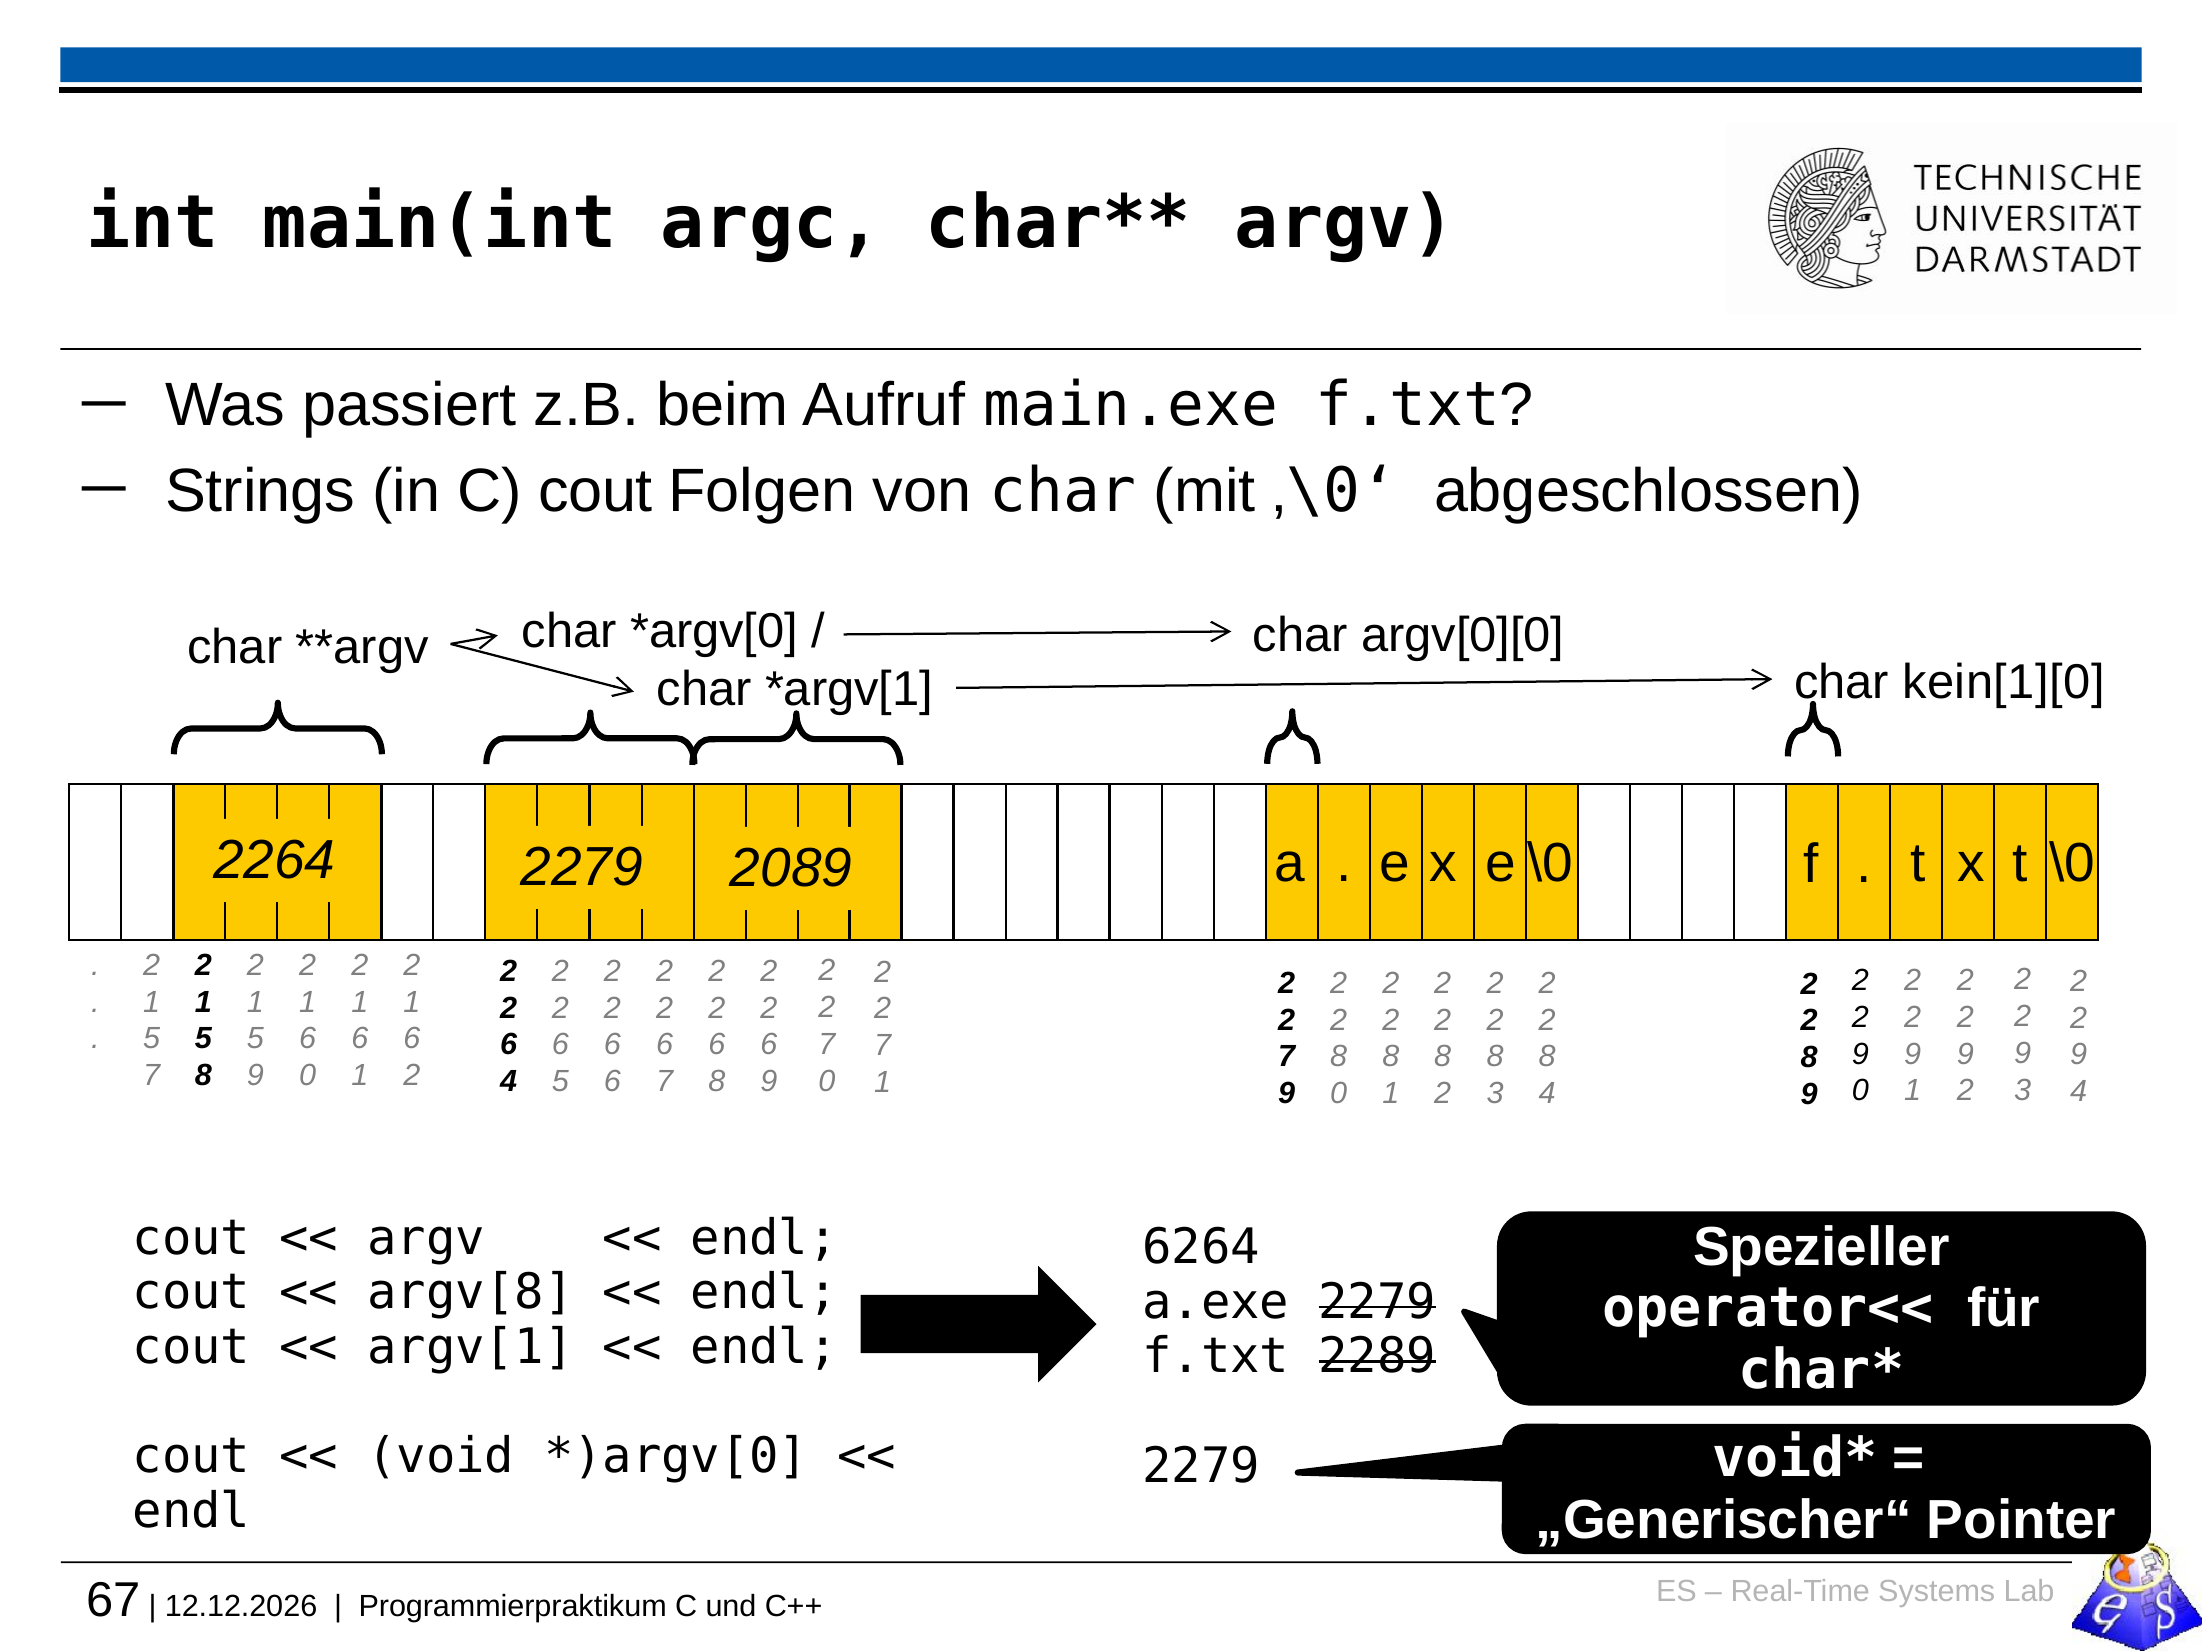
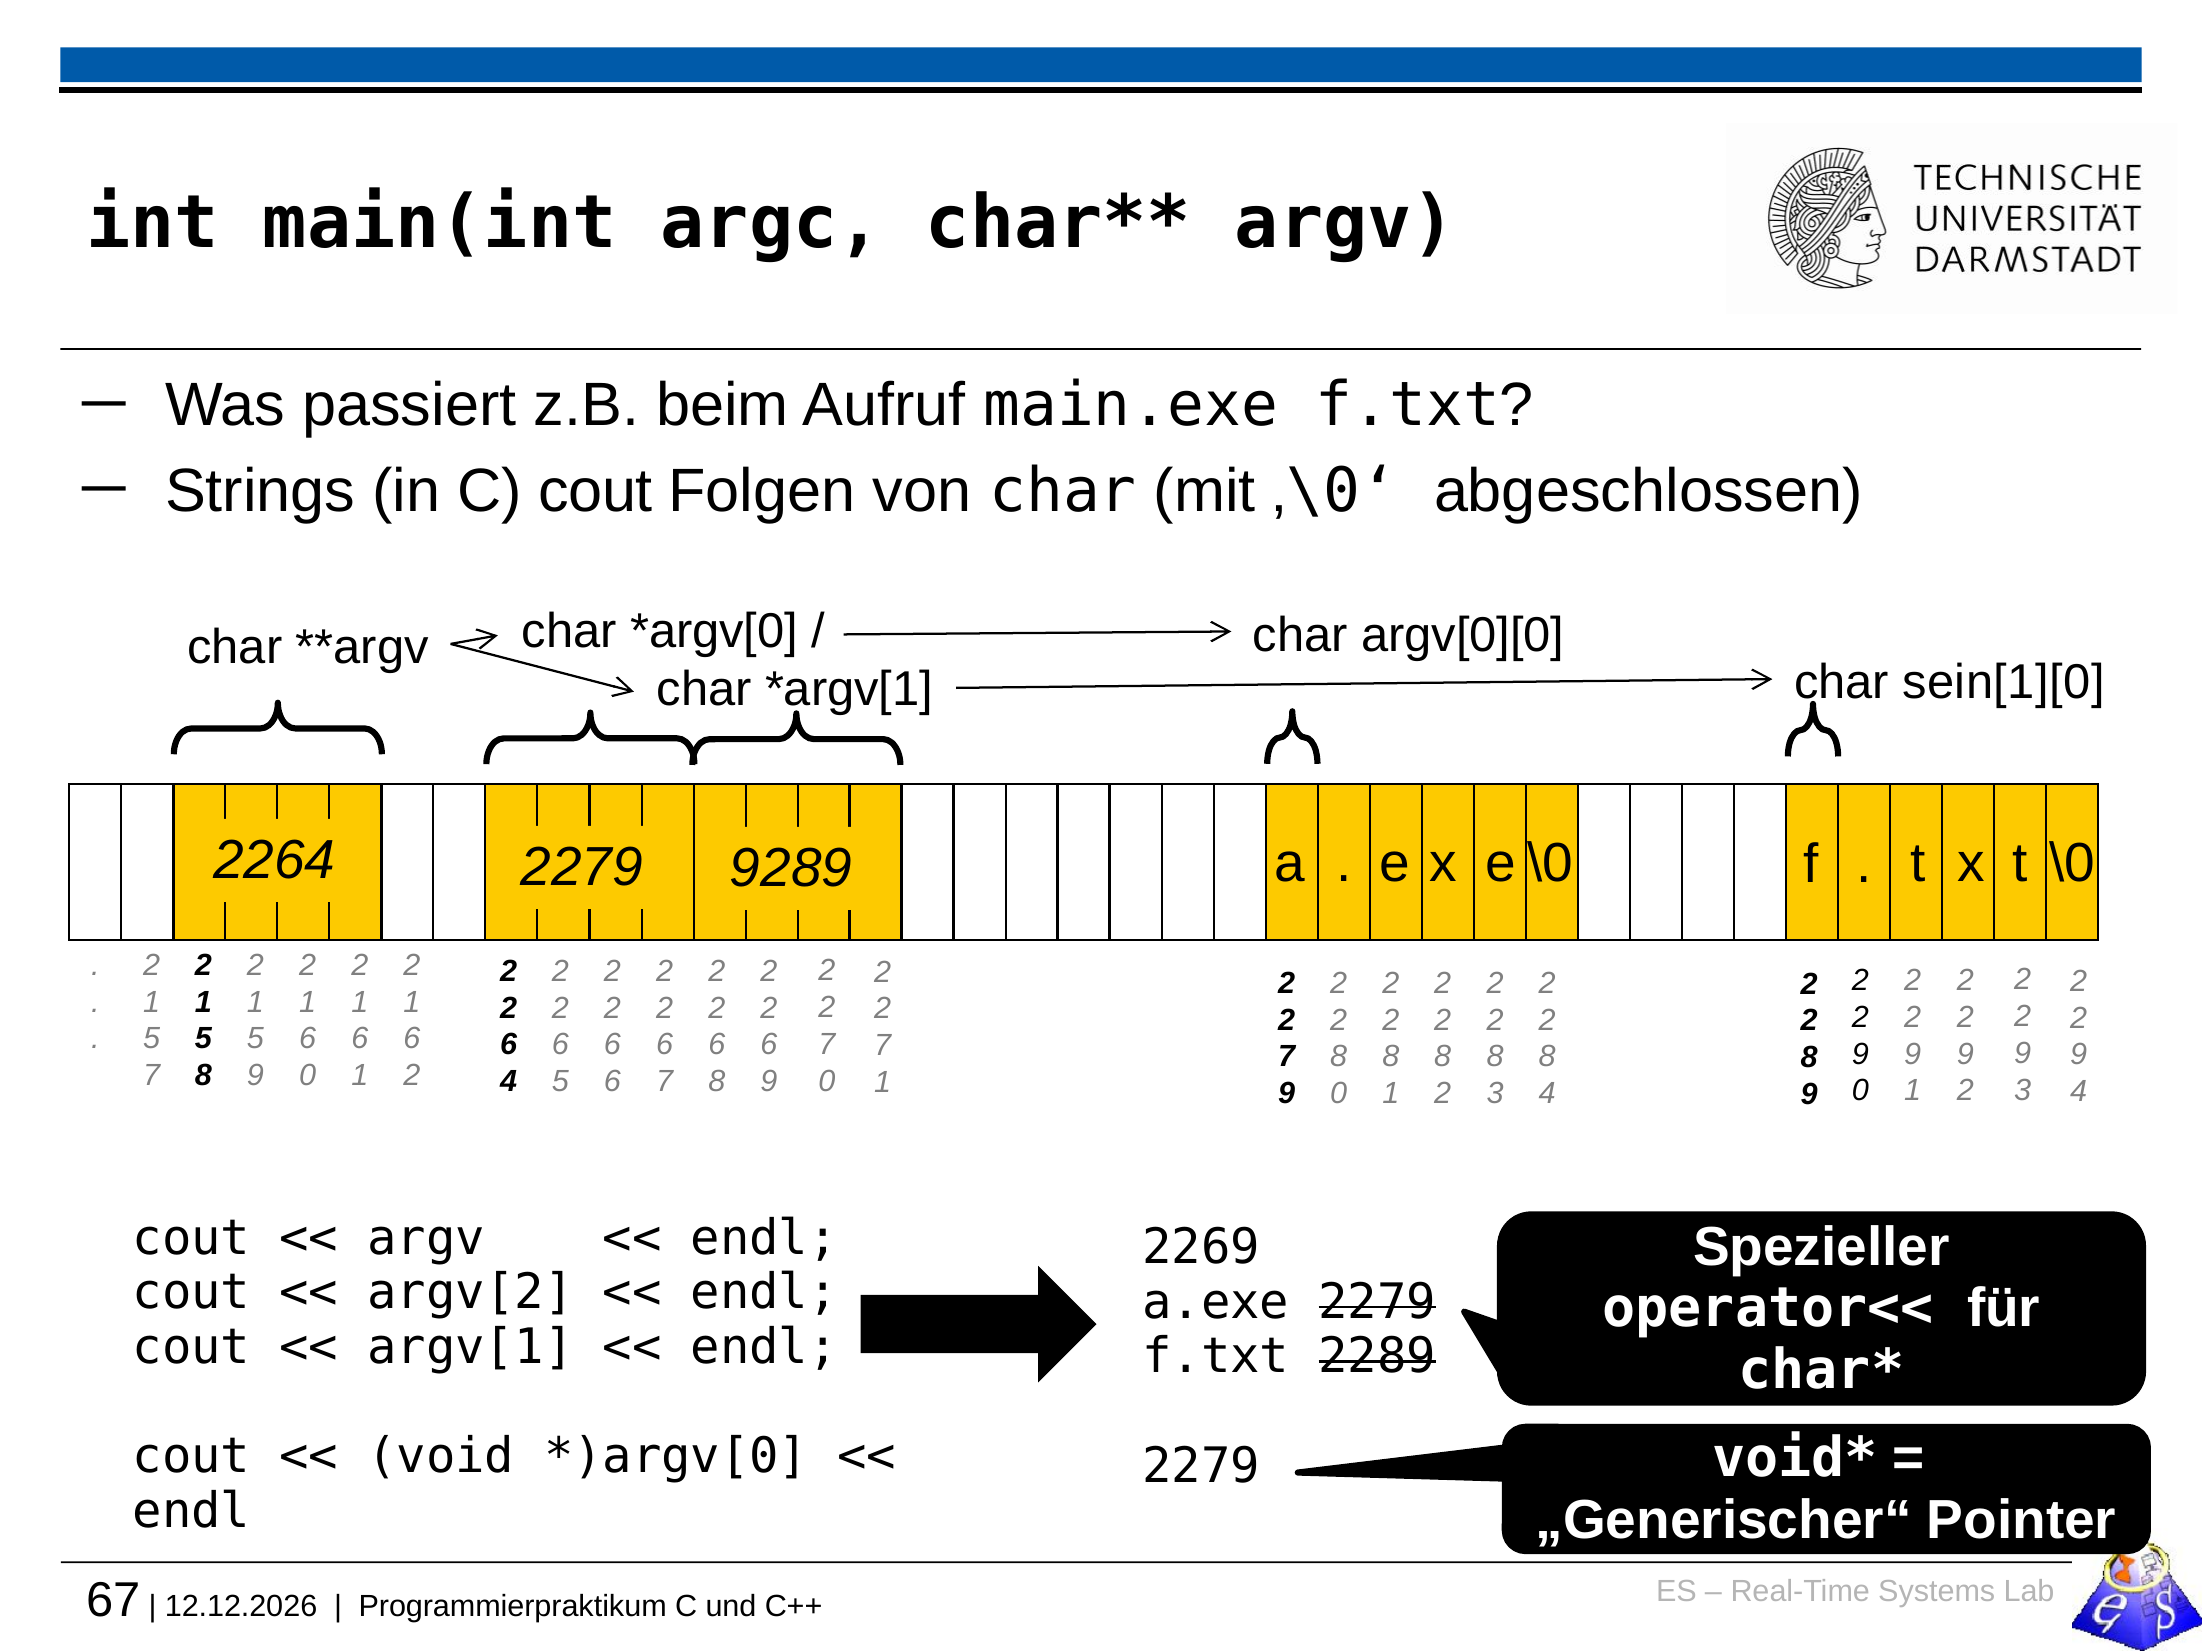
kein[1][0: kein[1][0 -> sein[1][0
2089: 2089 -> 9289
6264: 6264 -> 2269
argv[8: argv[8 -> argv[2
